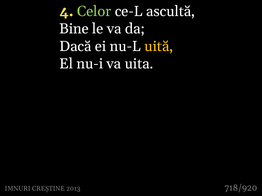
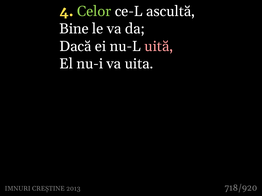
uită colour: yellow -> pink
